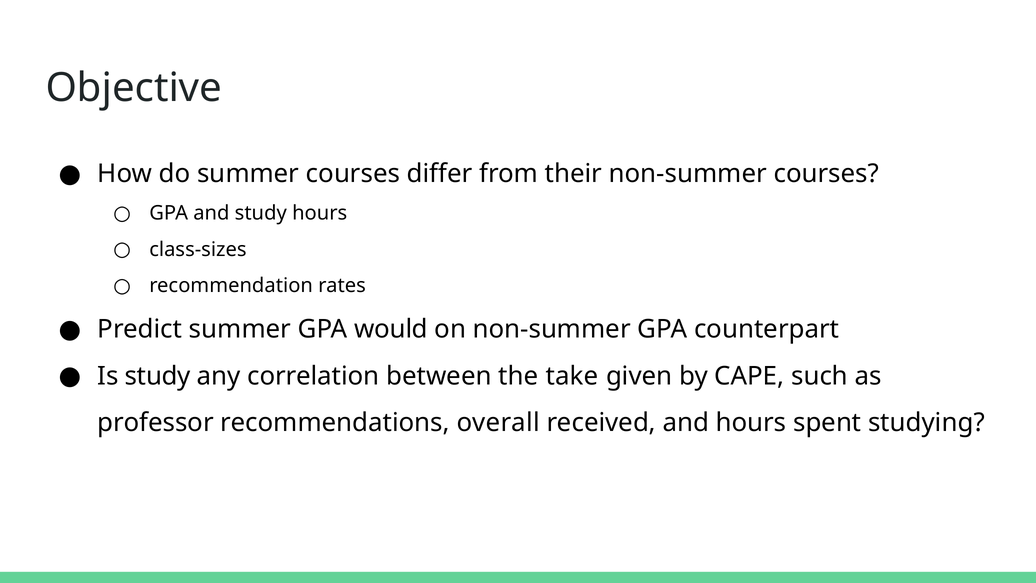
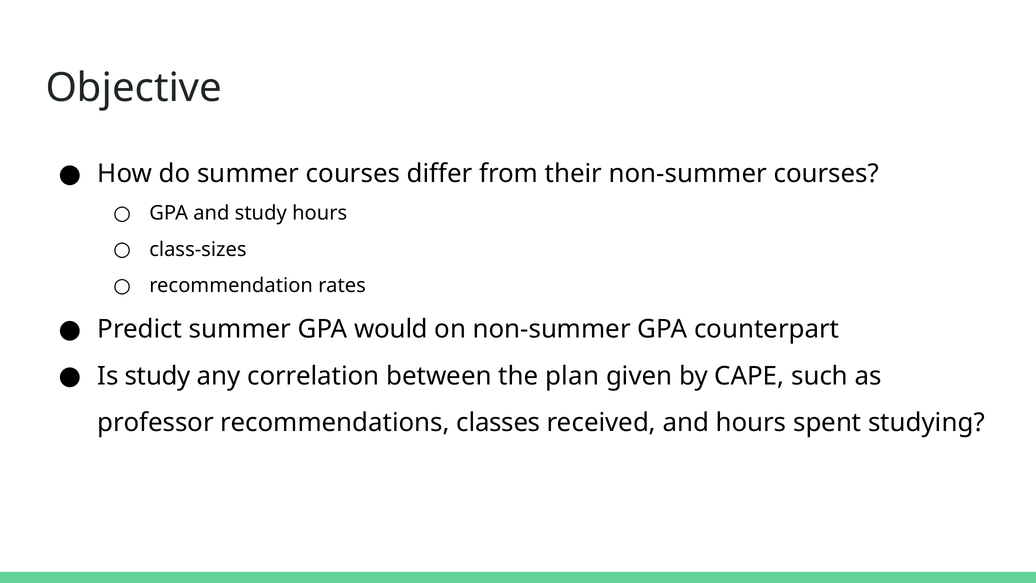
take: take -> plan
overall: overall -> classes
